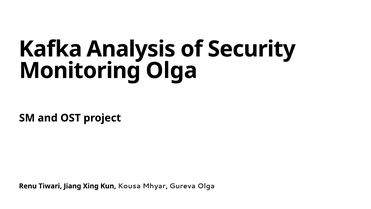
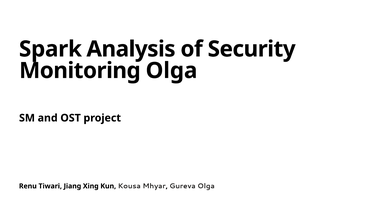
Kafka: Kafka -> Spark
